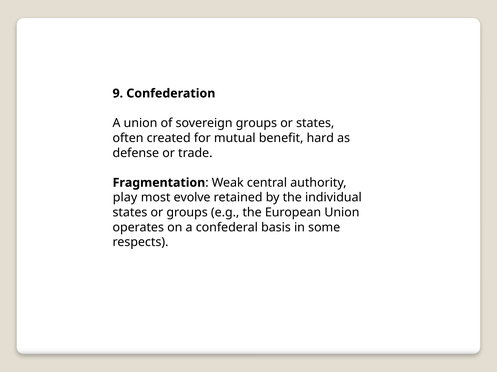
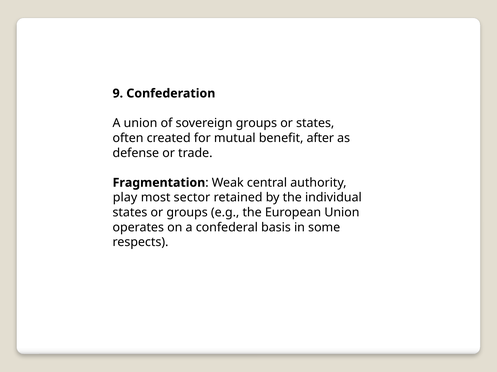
hard: hard -> after
evolve: evolve -> sector
